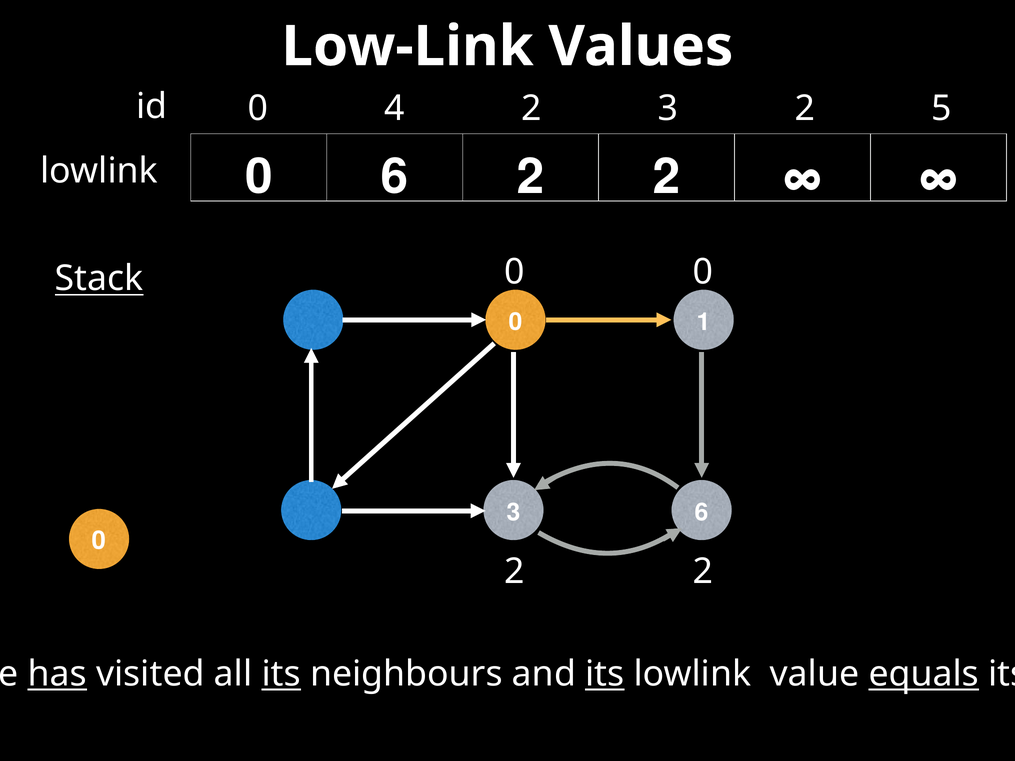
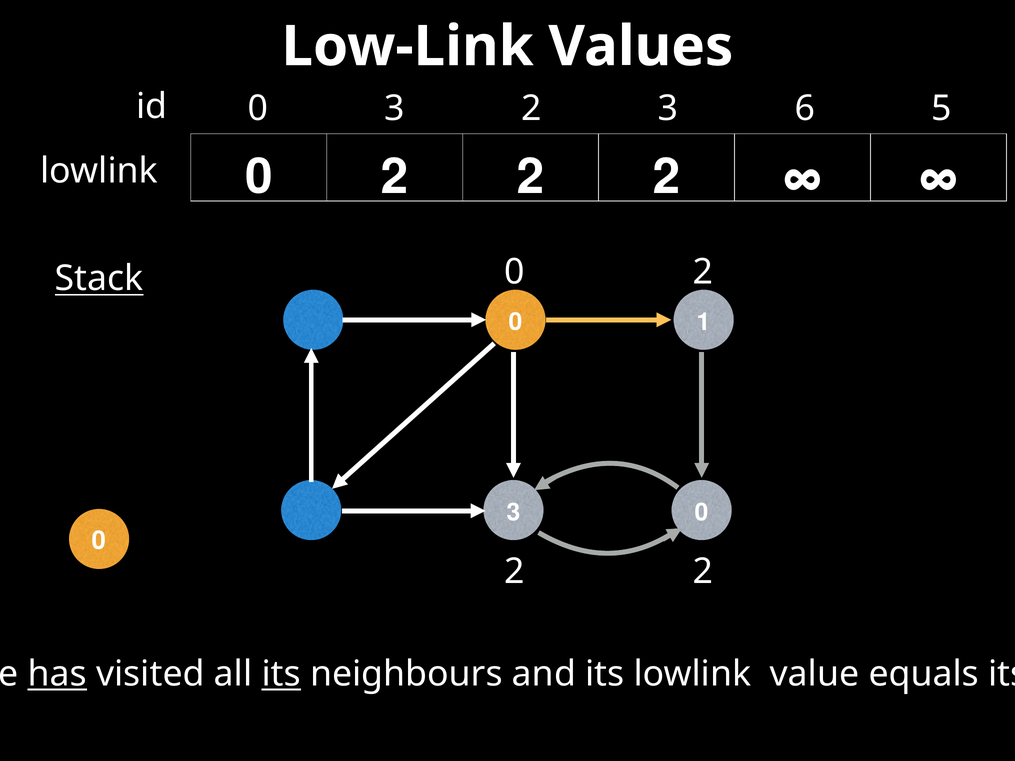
0 4: 4 -> 3
3 2: 2 -> 6
6 at (395, 177): 6 -> 2
0 at (703, 272): 0 -> 2
6 at (702, 513): 6 -> 0
its at (605, 674) underline: present -> none
equals underline: present -> none
